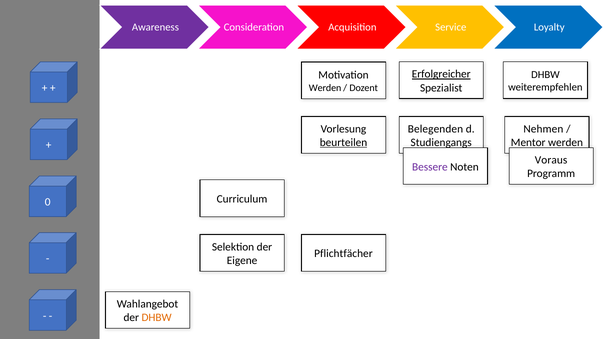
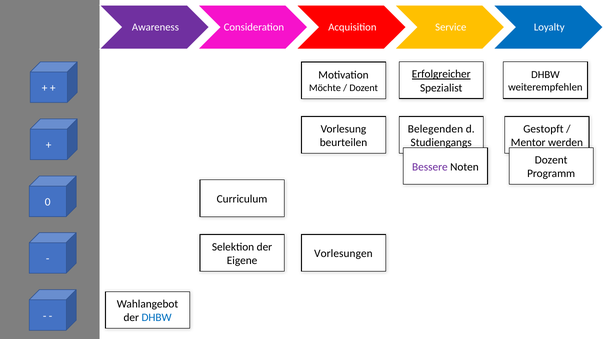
Werden at (325, 88): Werden -> Möchte
Nehmen: Nehmen -> Gestopft
beurteilen underline: present -> none
Voraus at (551, 160): Voraus -> Dozent
Pflichtfächer: Pflichtfächer -> Vorlesungen
DHBW at (157, 318) colour: orange -> blue
